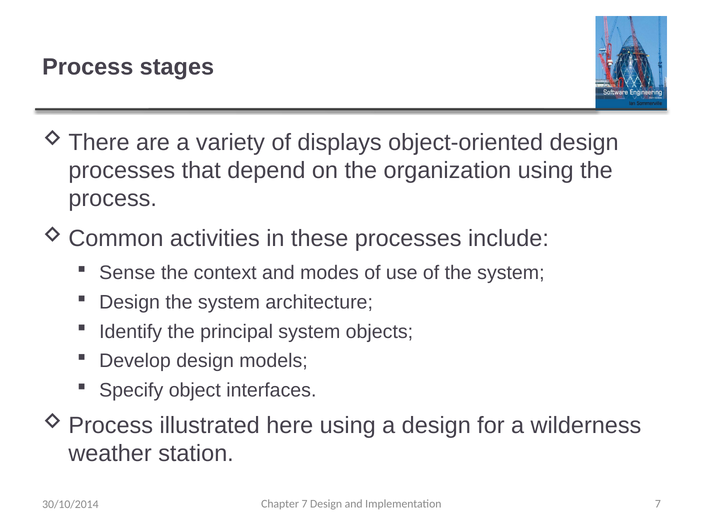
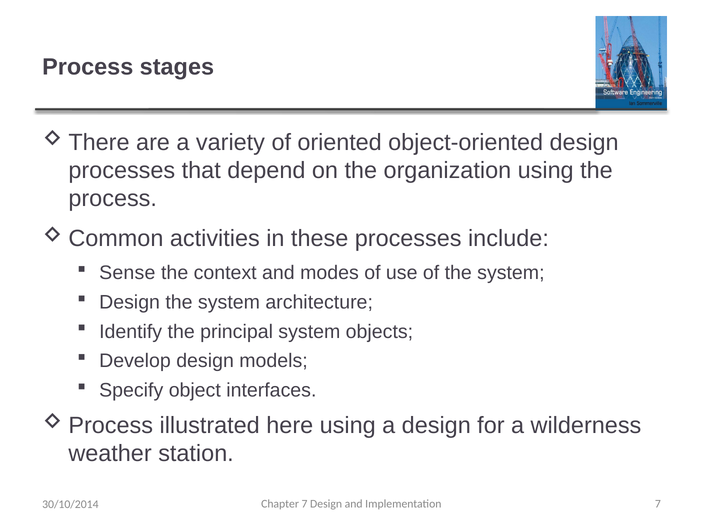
displays: displays -> oriented
